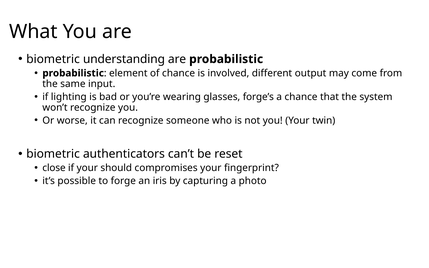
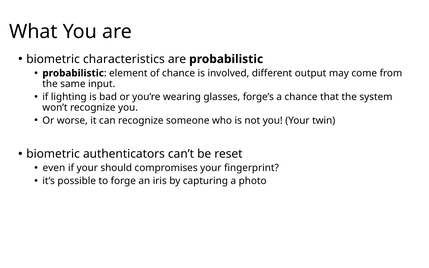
understanding: understanding -> characteristics
close: close -> even
